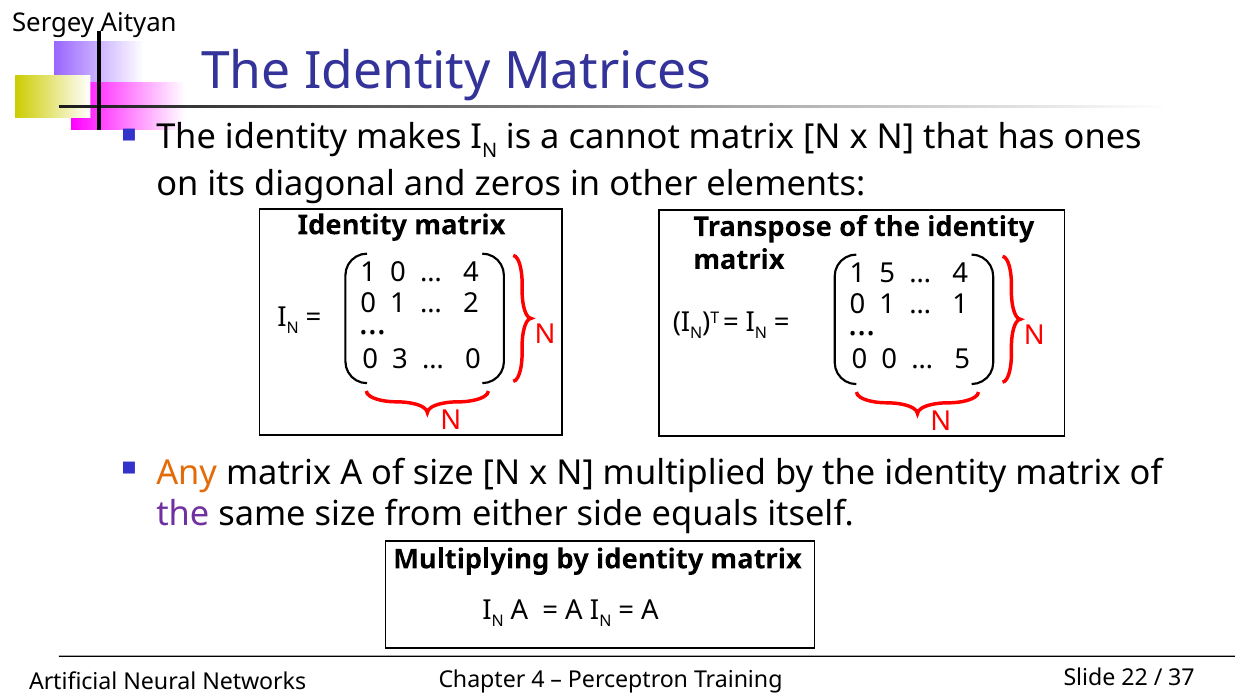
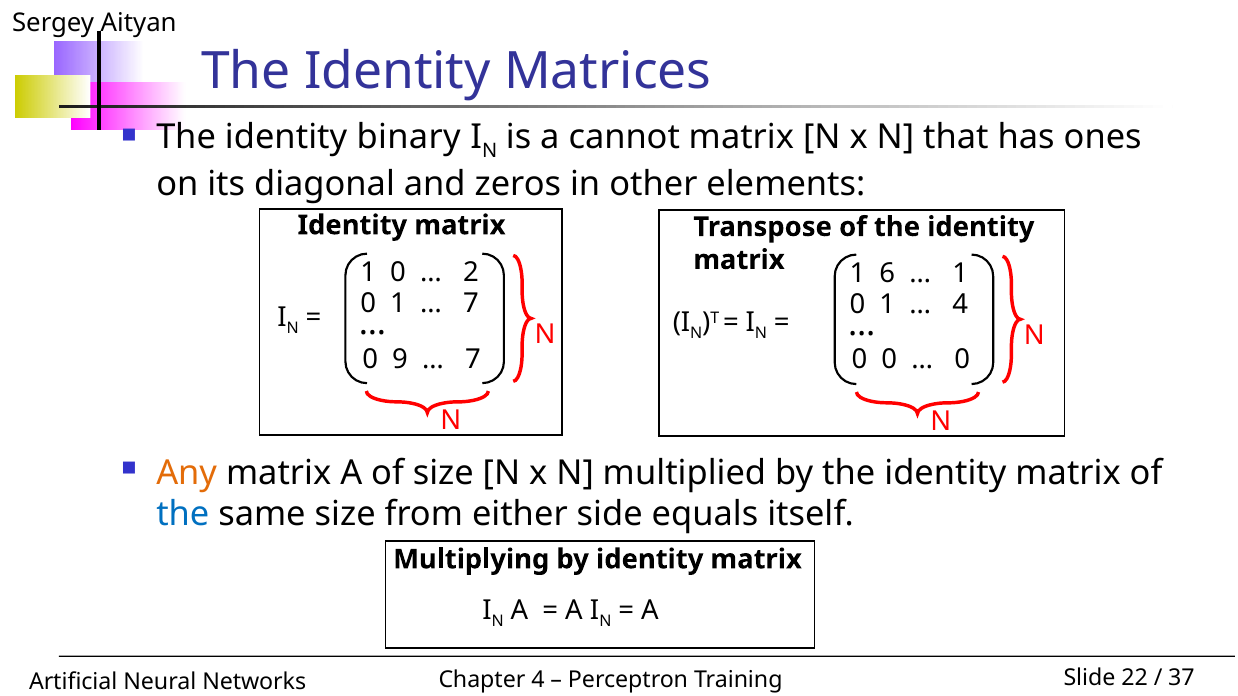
makes: makes -> binary
4 at (471, 273): 4 -> 2
1 5: 5 -> 6
4 at (960, 274): 4 -> 1
2 at (471, 304): 2 -> 7
1 at (960, 305): 1 -> 4
3: 3 -> 9
0 at (473, 359): 0 -> 7
5 at (962, 360): 5 -> 0
the at (183, 515) colour: purple -> blue
